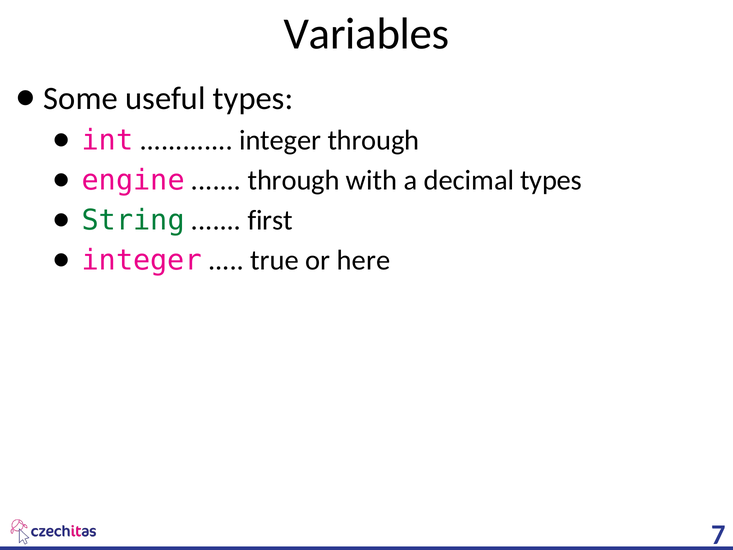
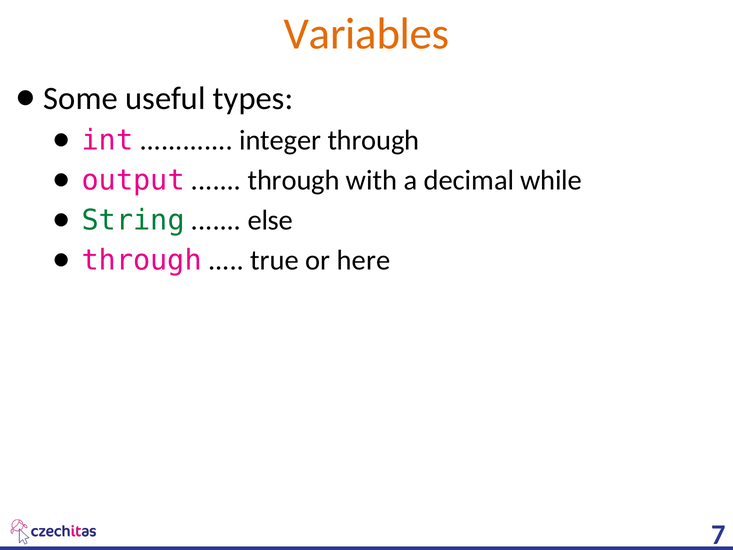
Variables colour: black -> orange
engine: engine -> output
decimal types: types -> while
first: first -> else
integer at (142, 260): integer -> through
